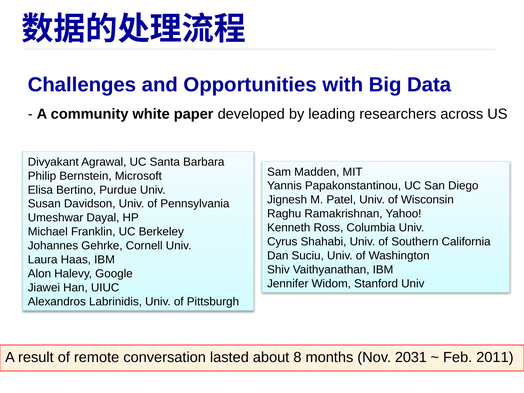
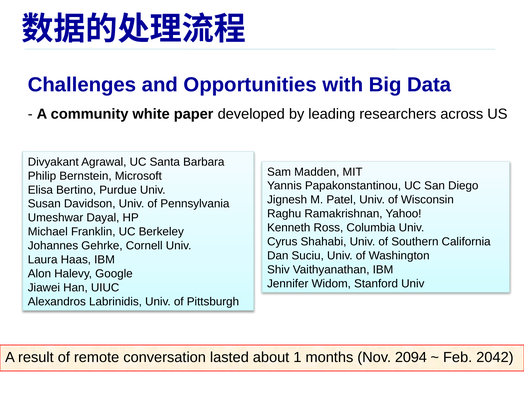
8: 8 -> 1
2031: 2031 -> 2094
2011: 2011 -> 2042
